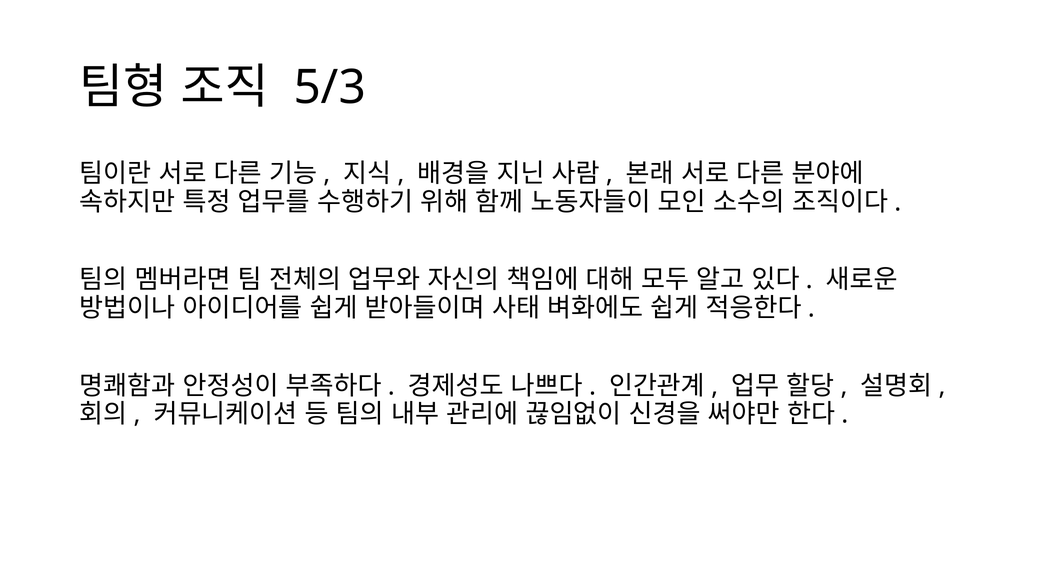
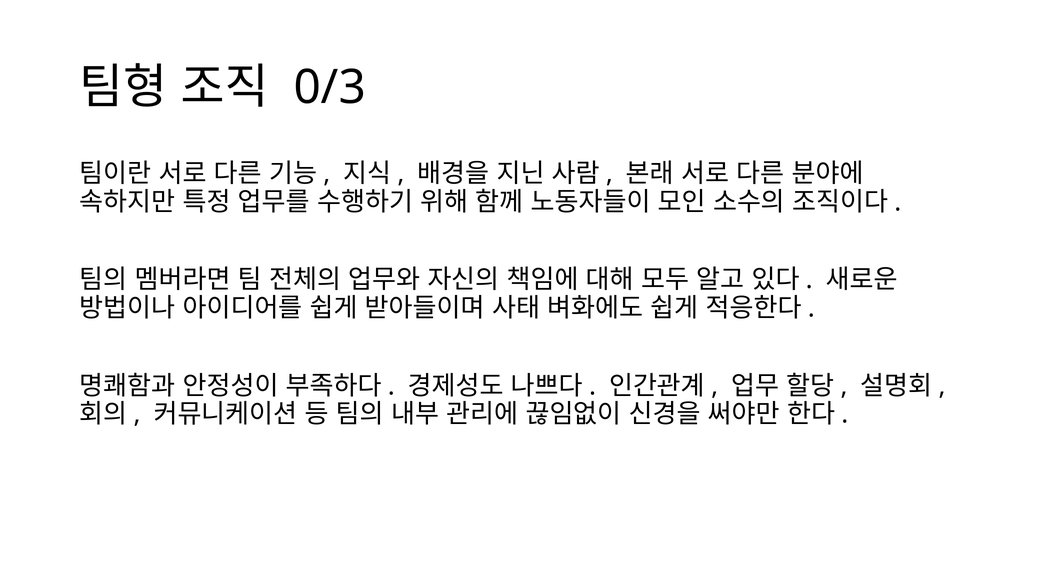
5/3: 5/3 -> 0/3
